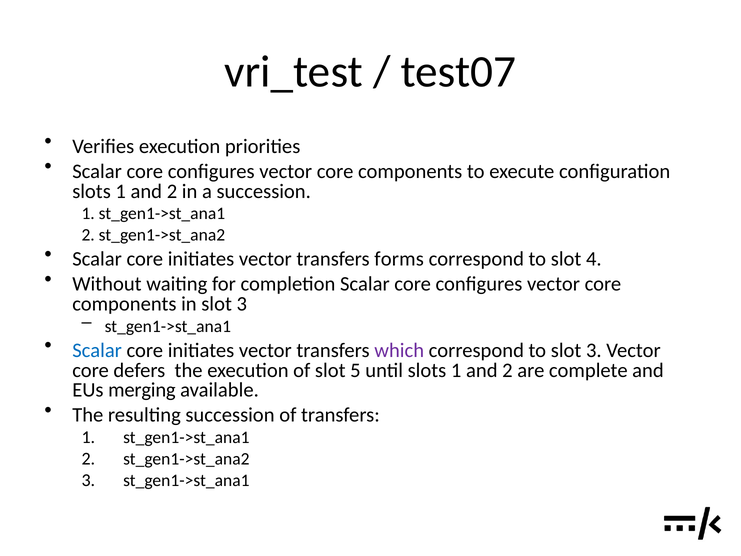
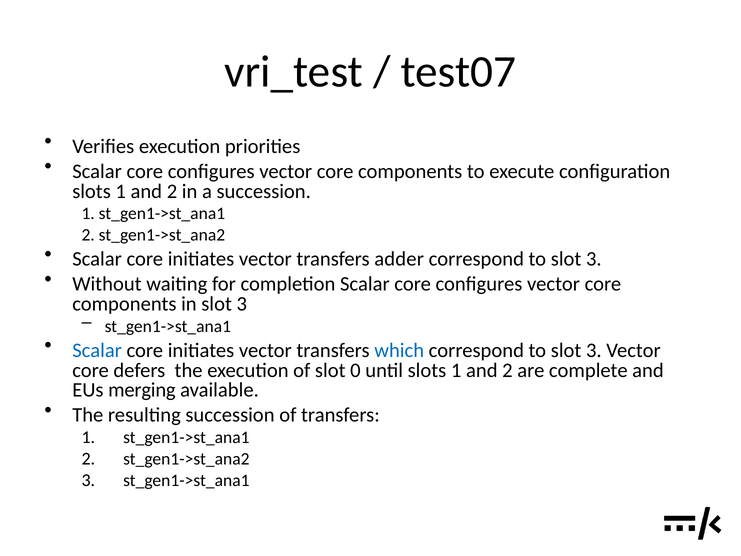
forms: forms -> adder
4 at (594, 259): 4 -> 3
which colour: purple -> blue
5: 5 -> 0
